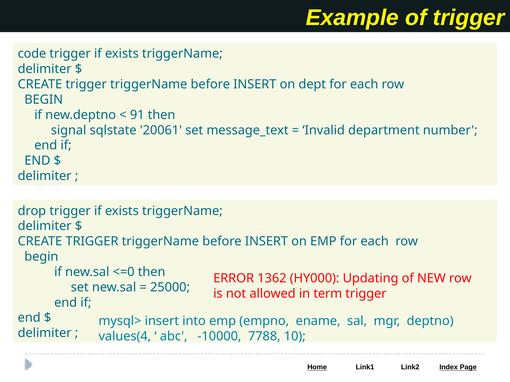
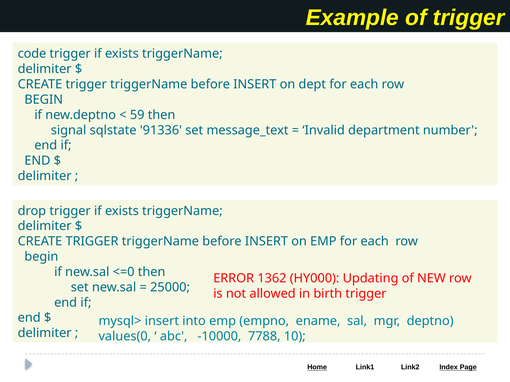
91: 91 -> 59
20061: 20061 -> 91336
term: term -> birth
values(4: values(4 -> values(0
